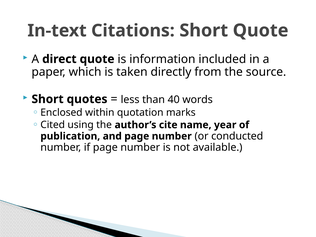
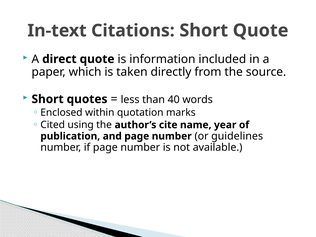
conducted: conducted -> guidelines
